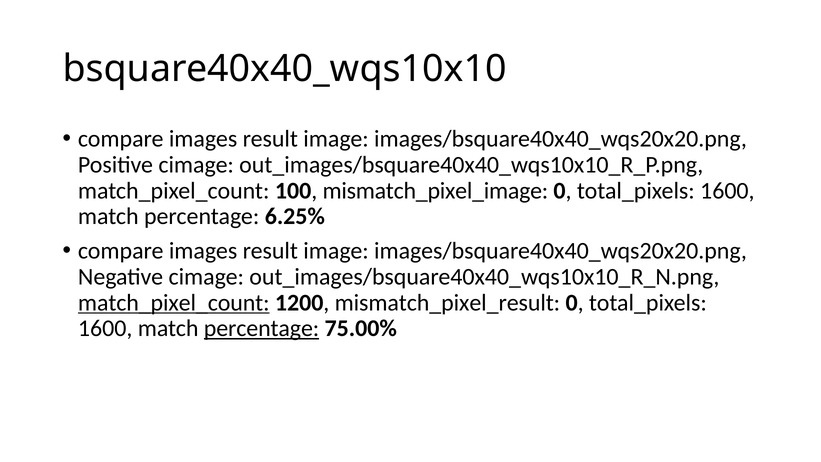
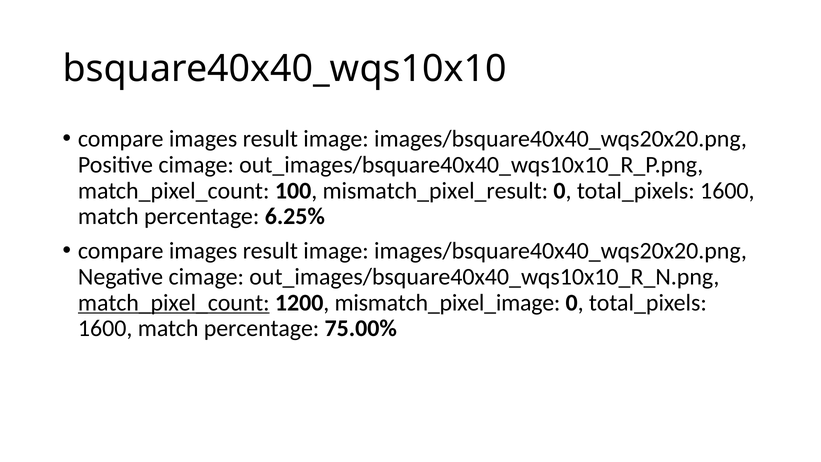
mismatch_pixel_image: mismatch_pixel_image -> mismatch_pixel_result
mismatch_pixel_result: mismatch_pixel_result -> mismatch_pixel_image
percentage at (262, 328) underline: present -> none
